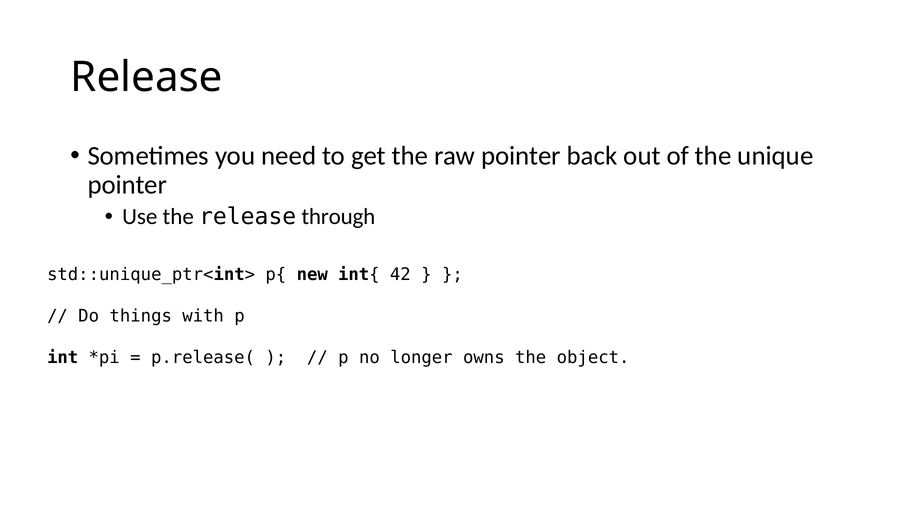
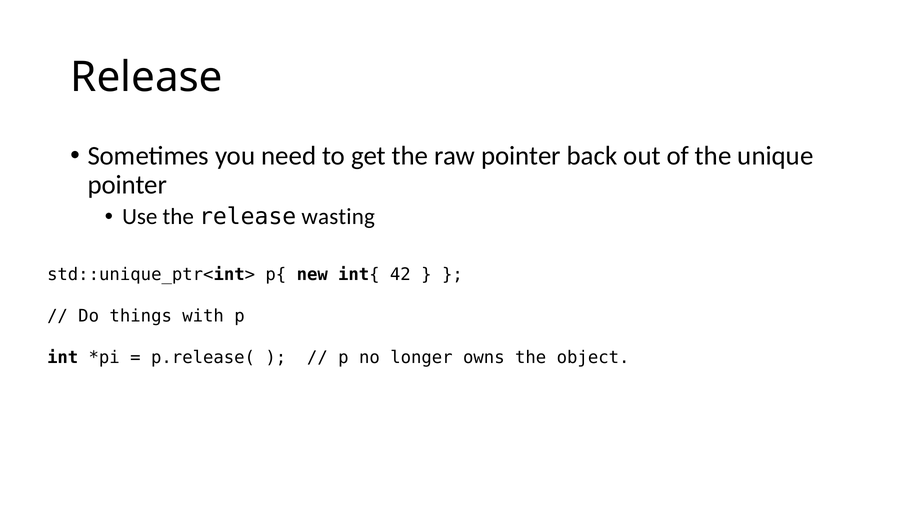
through: through -> wasting
